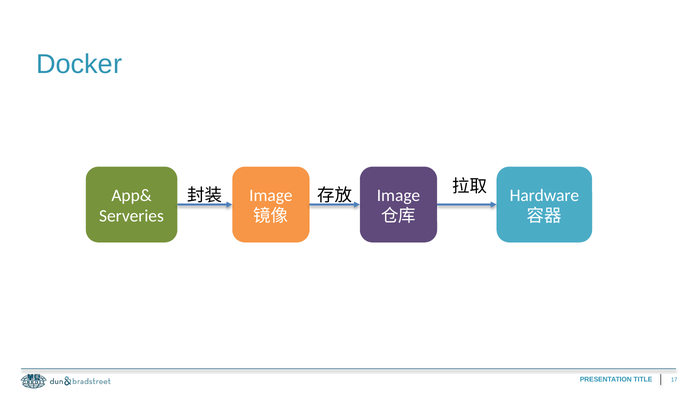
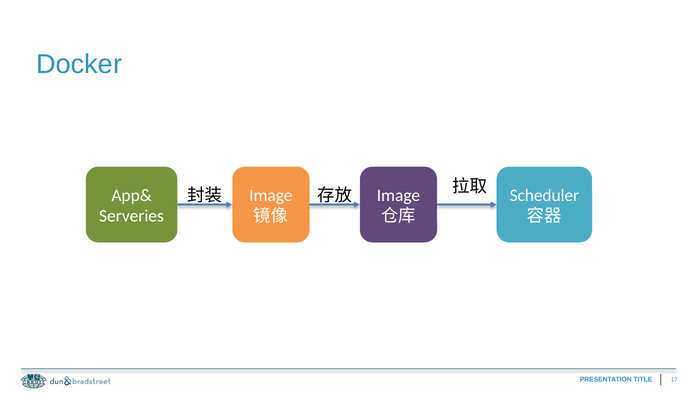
Hardware: Hardware -> Scheduler
